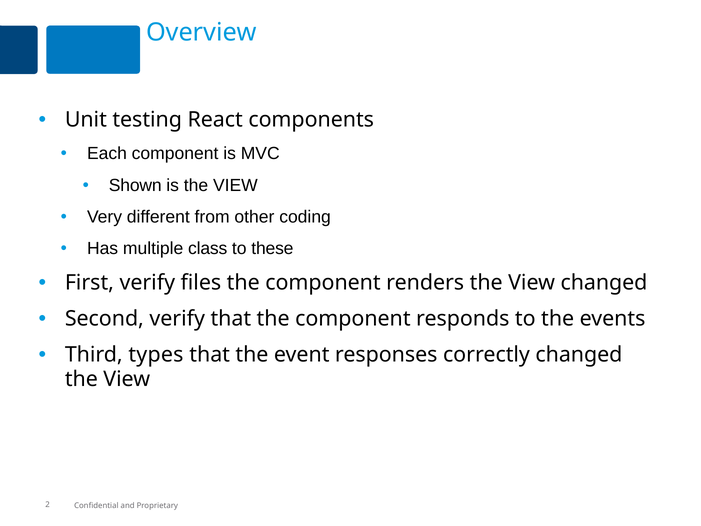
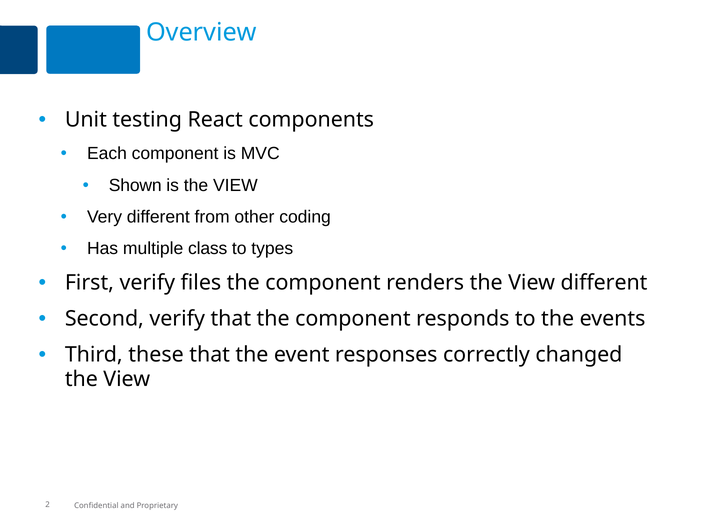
these: these -> types
View changed: changed -> different
types: types -> these
